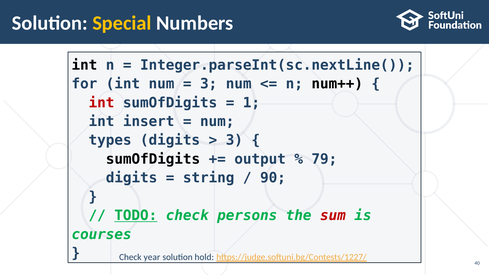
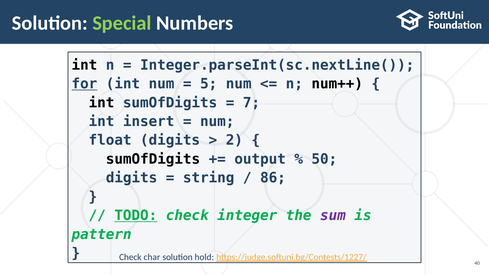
Special colour: yellow -> light green
for underline: none -> present
3 at (209, 84): 3 -> 5
int at (102, 103) colour: red -> black
1: 1 -> 7
types: types -> float
3 at (234, 140): 3 -> 2
79: 79 -> 50
90: 90 -> 86
persons: persons -> integer
sum colour: red -> purple
courses: courses -> pattern
year: year -> char
